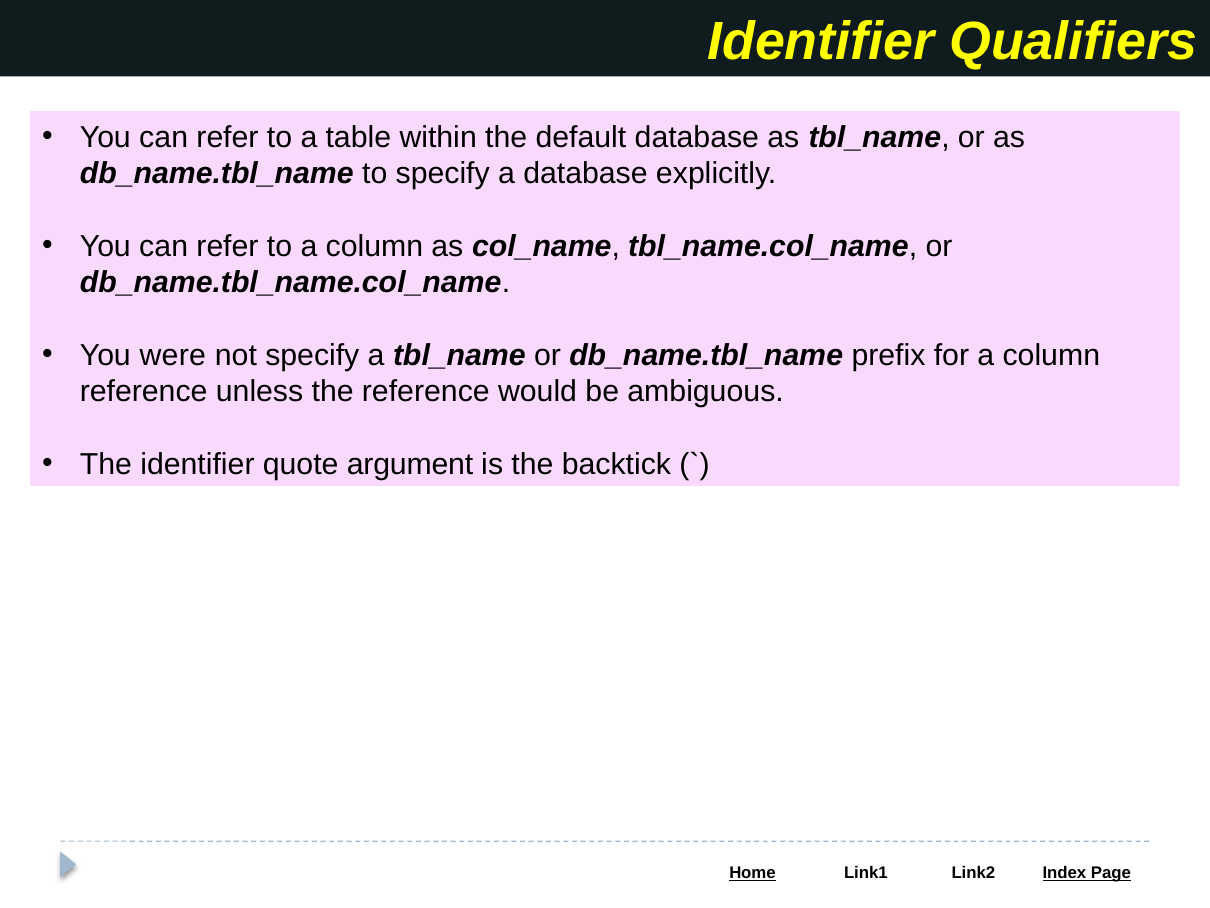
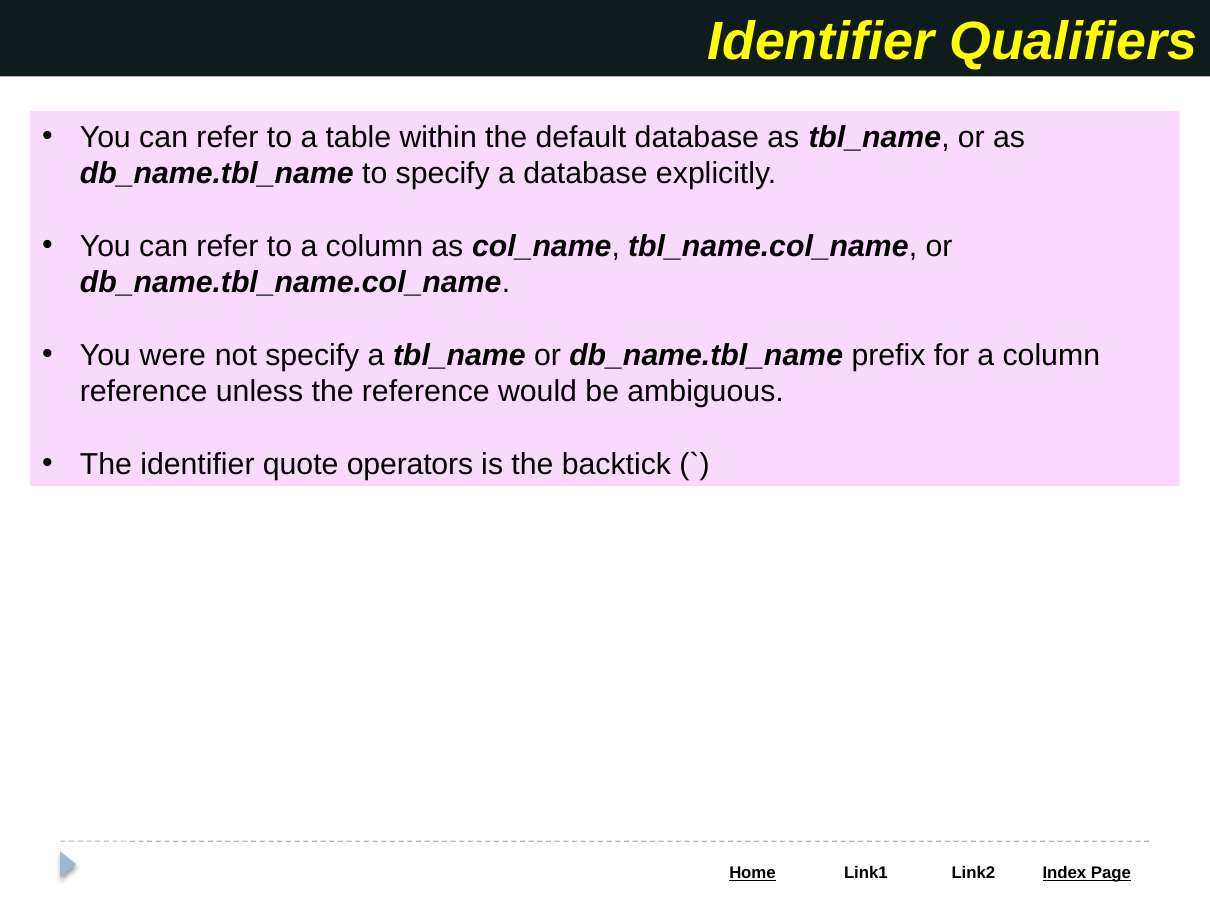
argument: argument -> operators
